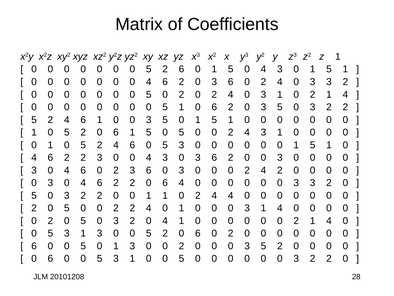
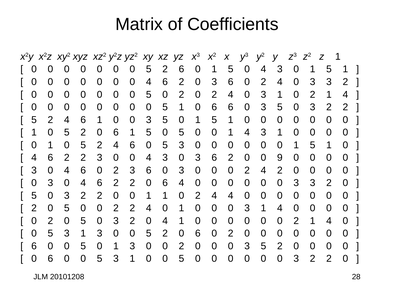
0 6 2: 2 -> 6
2 at (231, 132): 2 -> 1
2 0 0 3: 3 -> 9
